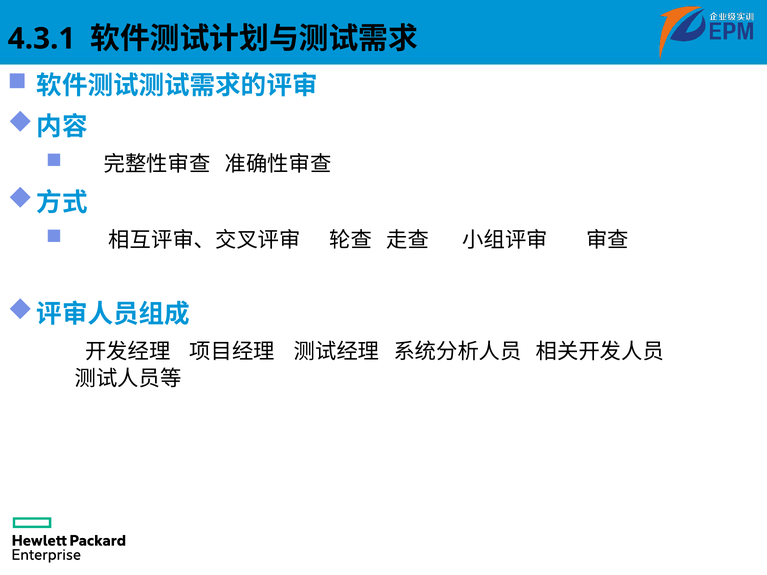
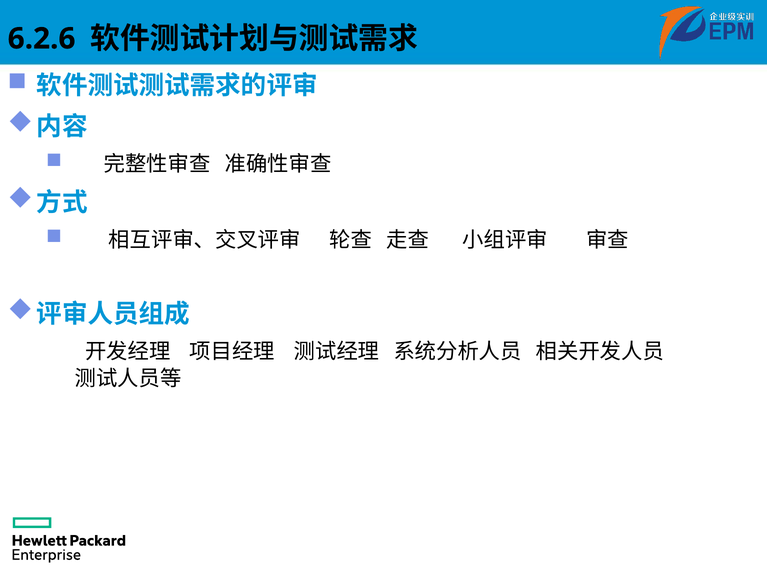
4.3.1: 4.3.1 -> 6.2.6
